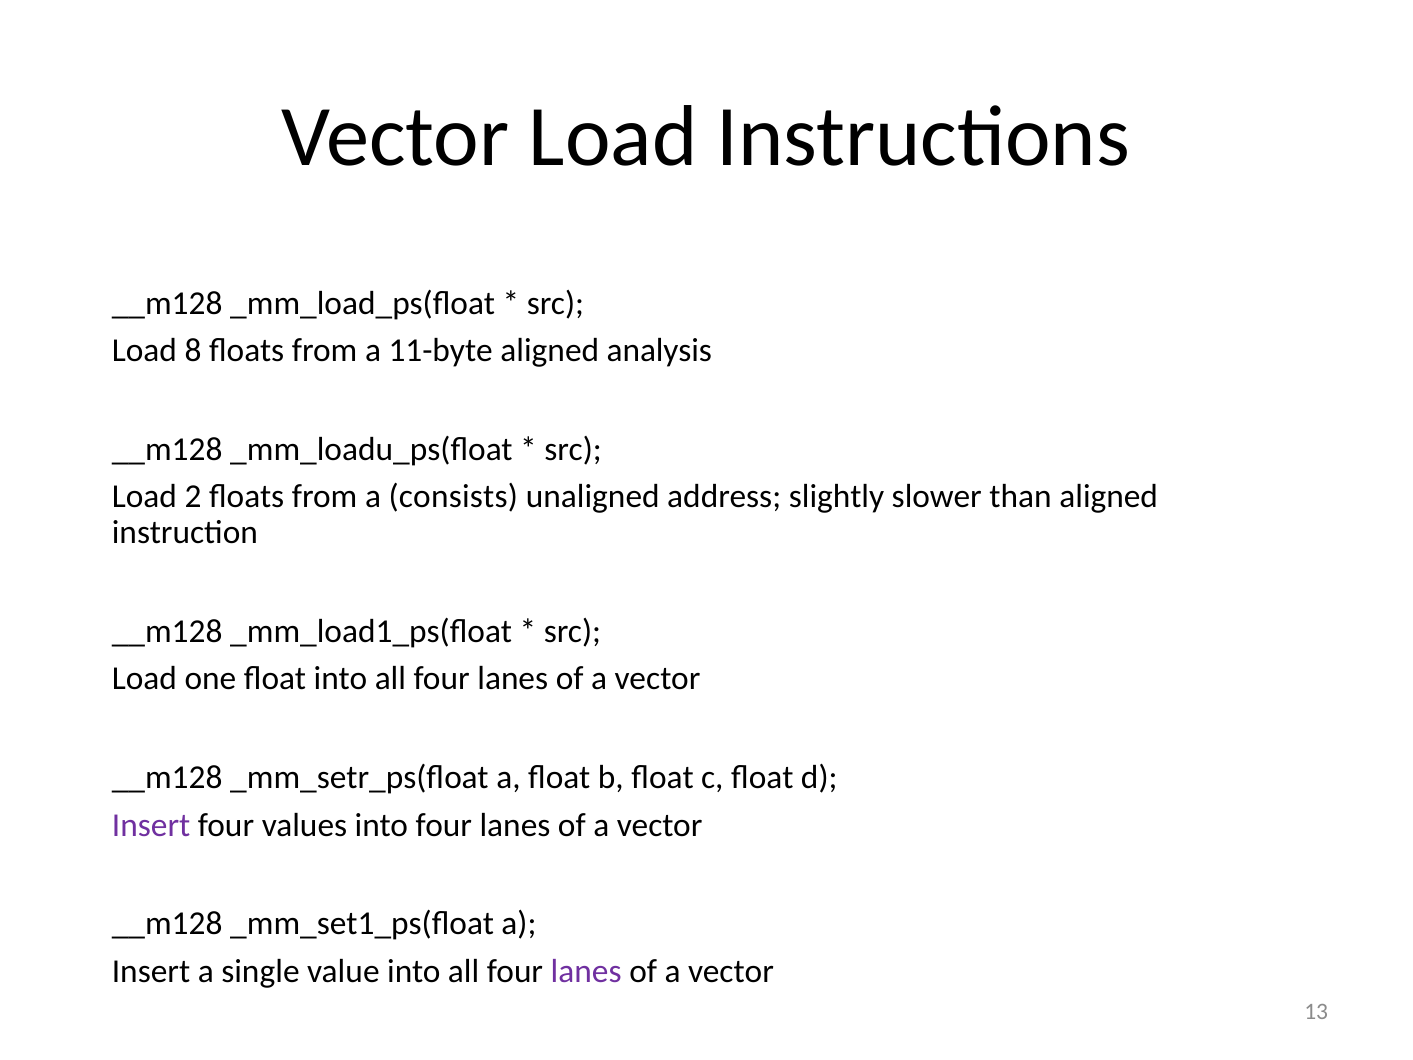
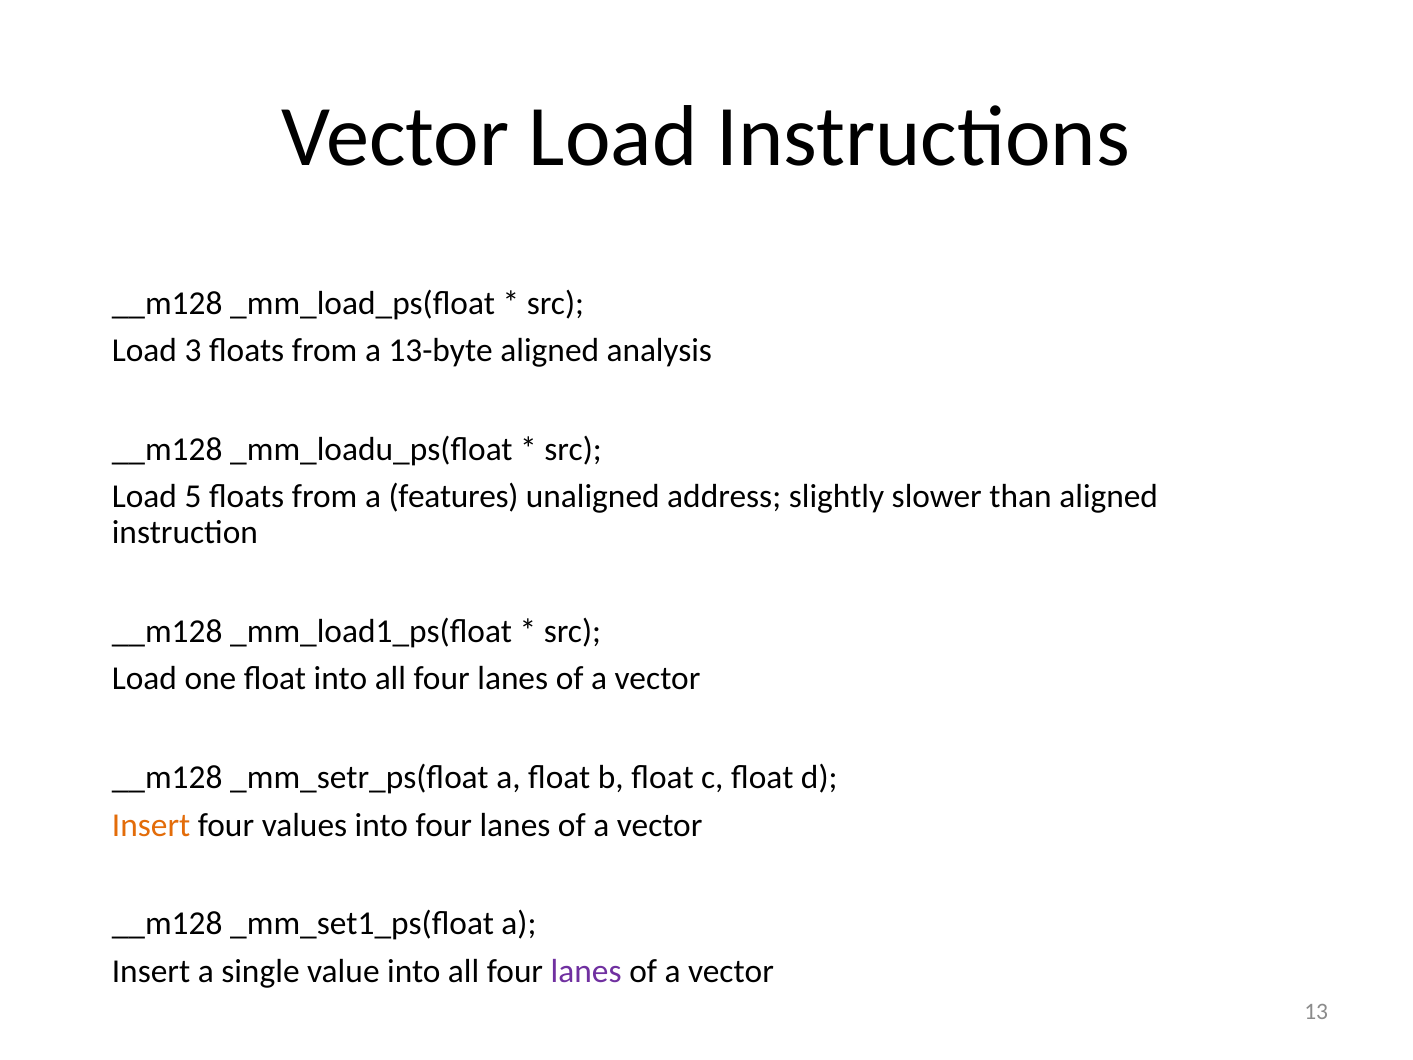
8: 8 -> 3
11-byte: 11-byte -> 13-byte
2: 2 -> 5
consists: consists -> features
Insert at (151, 825) colour: purple -> orange
